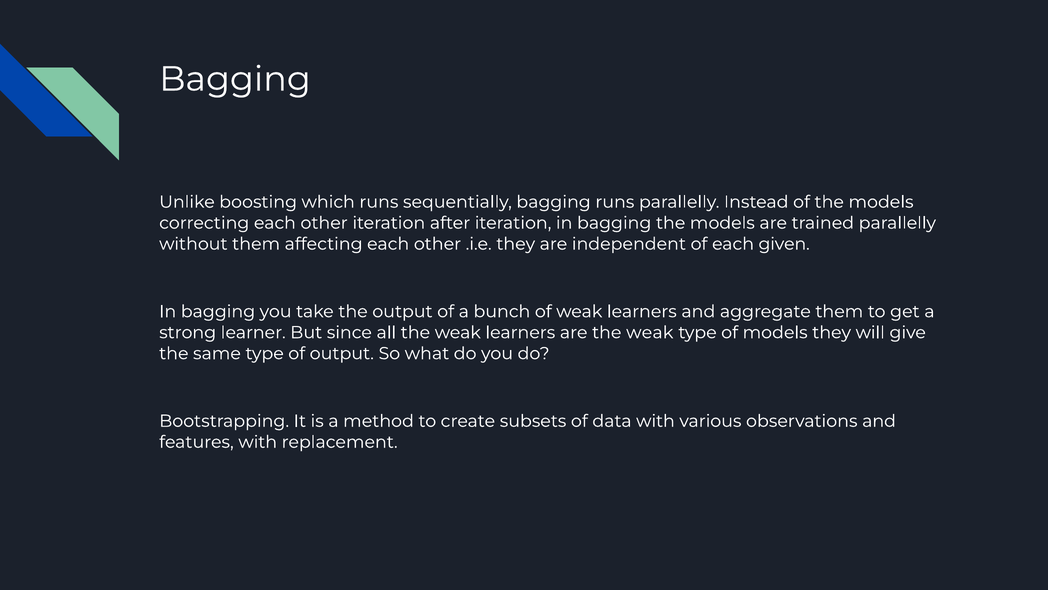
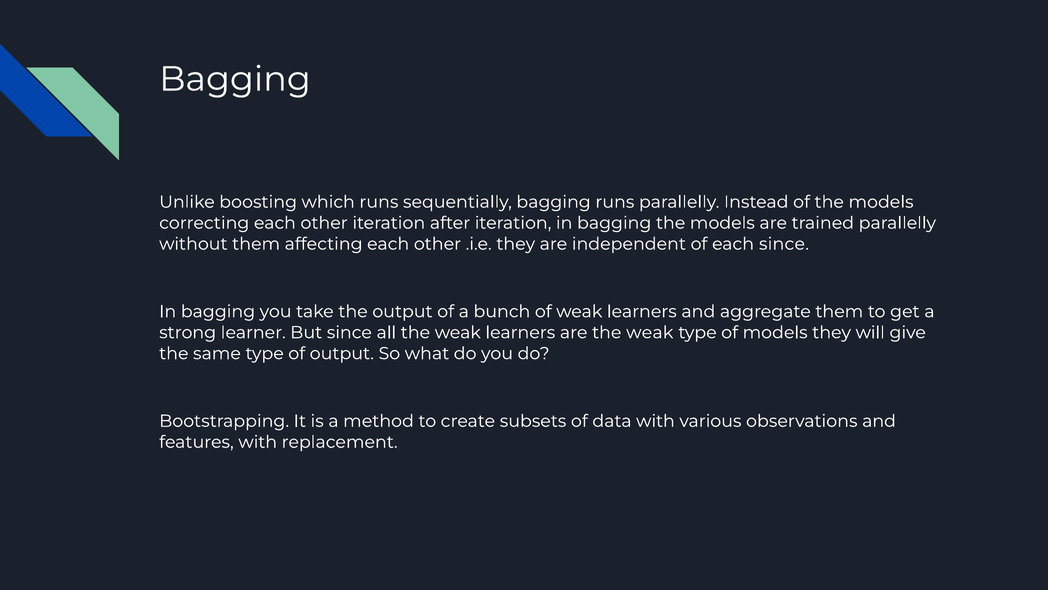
each given: given -> since
